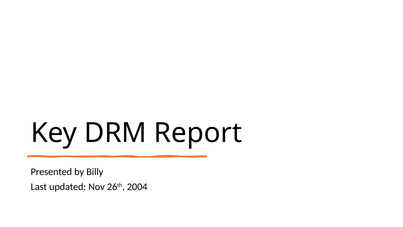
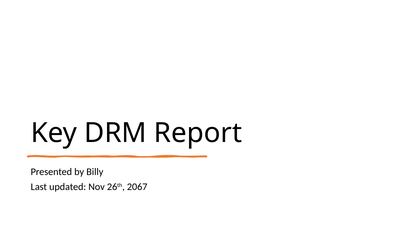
2004: 2004 -> 2067
